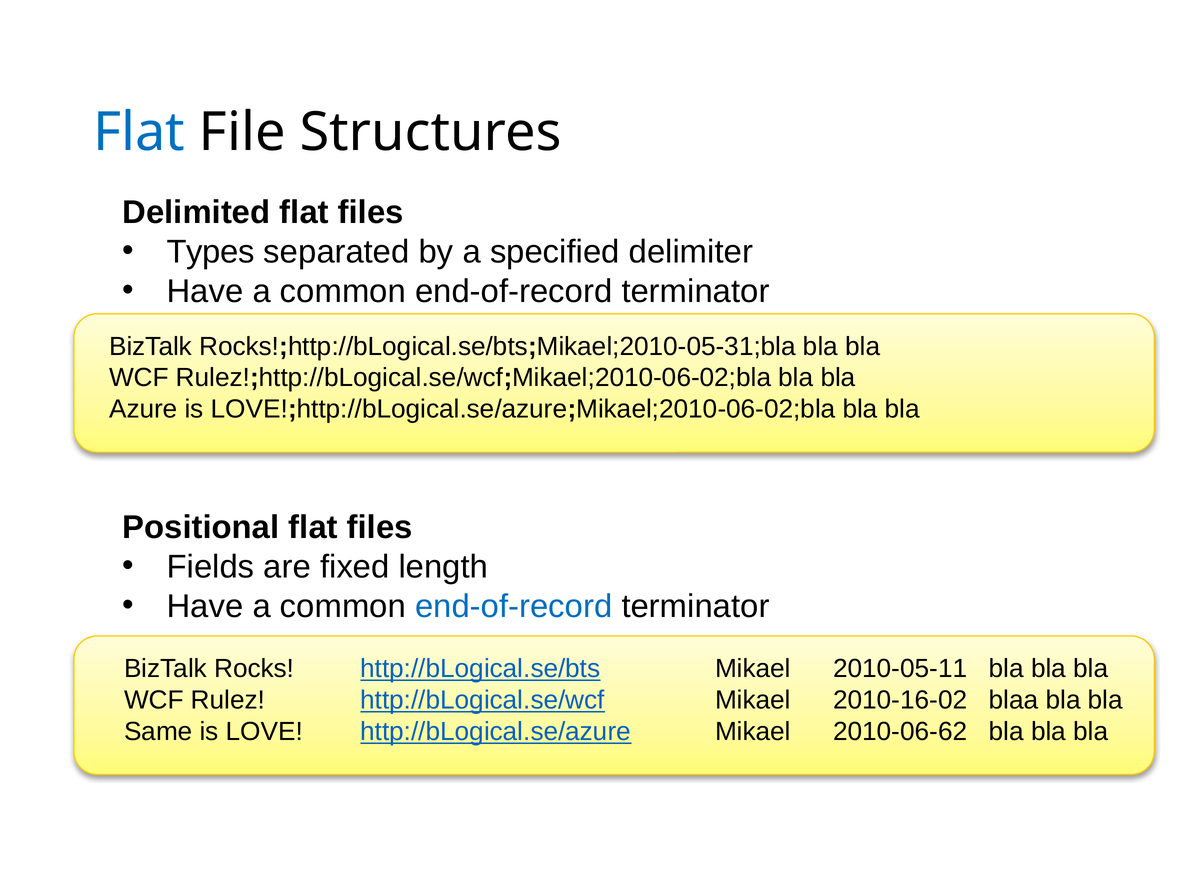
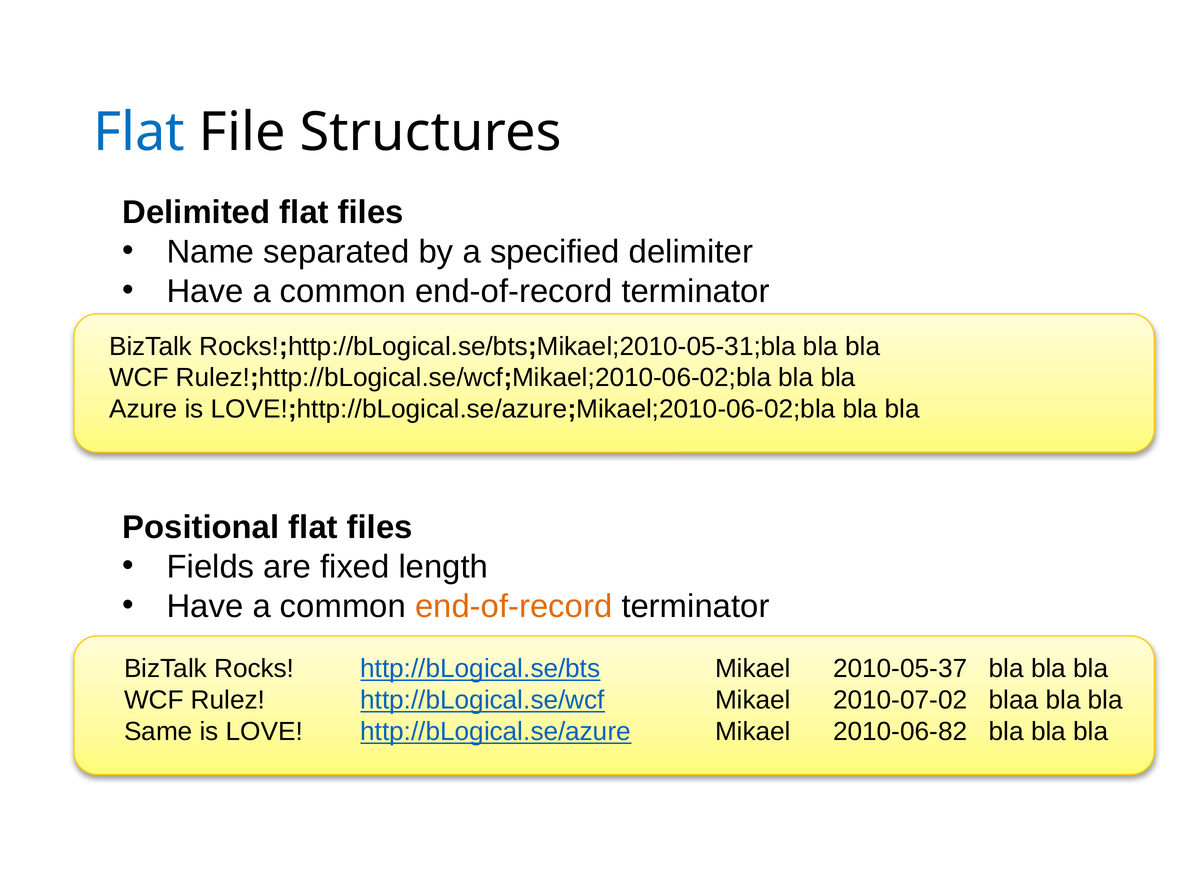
Types: Types -> Name
end-of-record at (514, 607) colour: blue -> orange
2010-05-11: 2010-05-11 -> 2010-05-37
2010-16-02: 2010-16-02 -> 2010-07-02
2010-06-62: 2010-06-62 -> 2010-06-82
